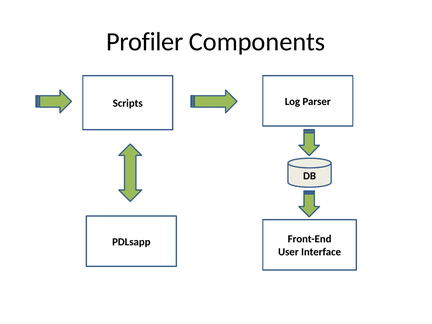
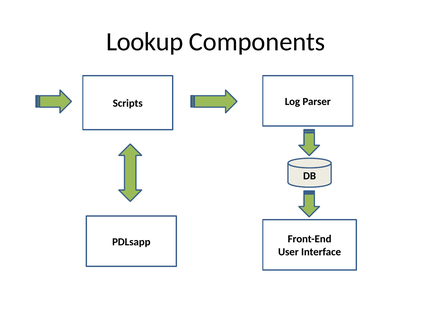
Profiler: Profiler -> Lookup
